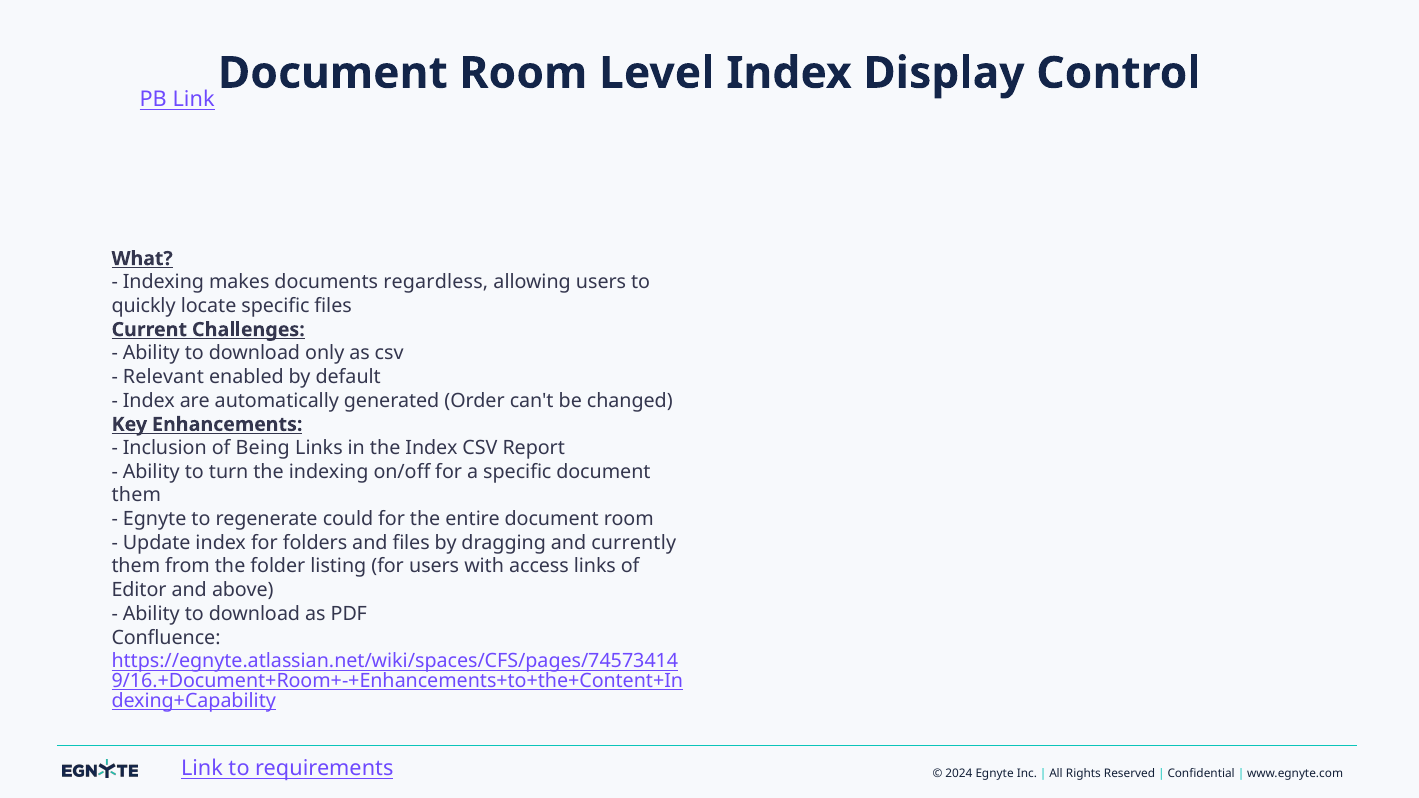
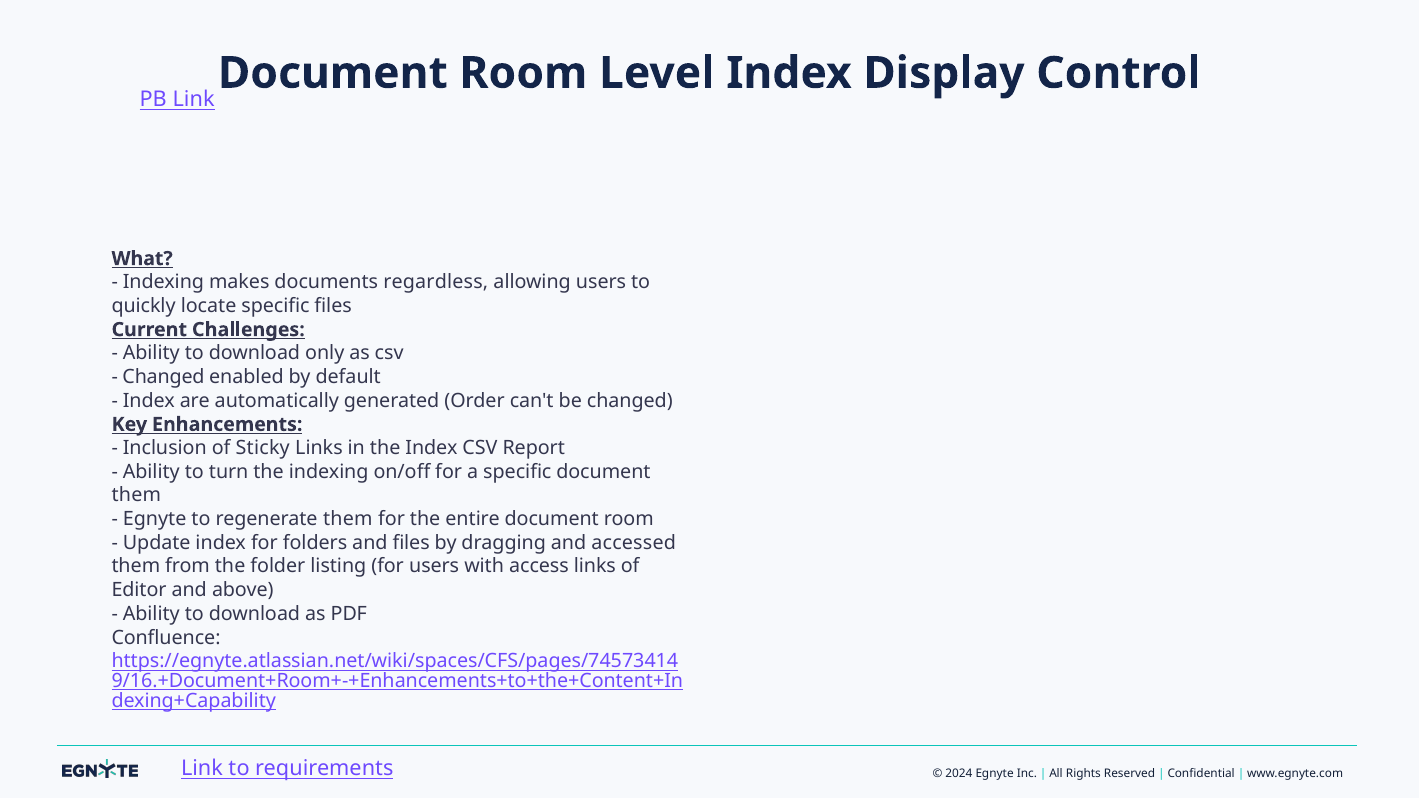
Relevant at (163, 377): Relevant -> Changed
Being: Being -> Sticky
regenerate could: could -> them
currently: currently -> accessed
